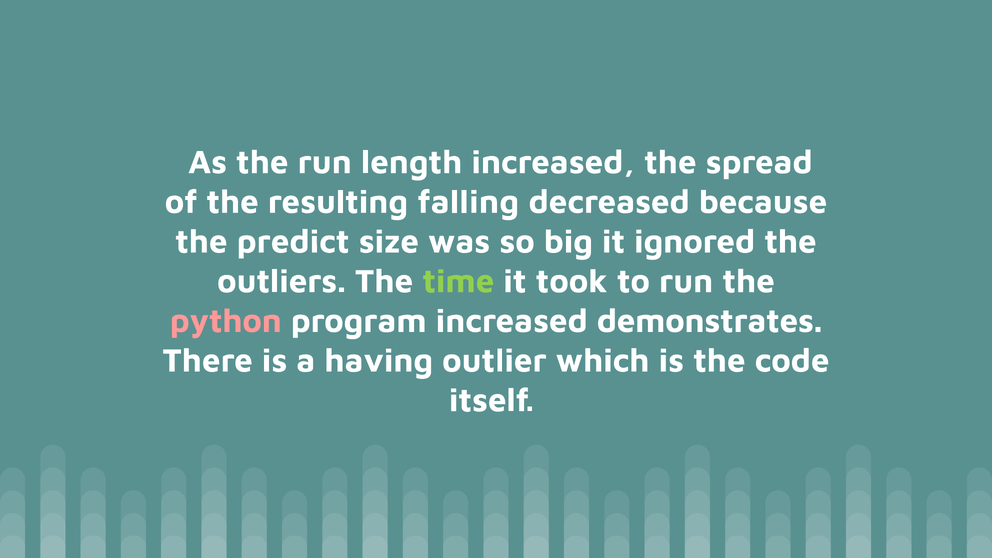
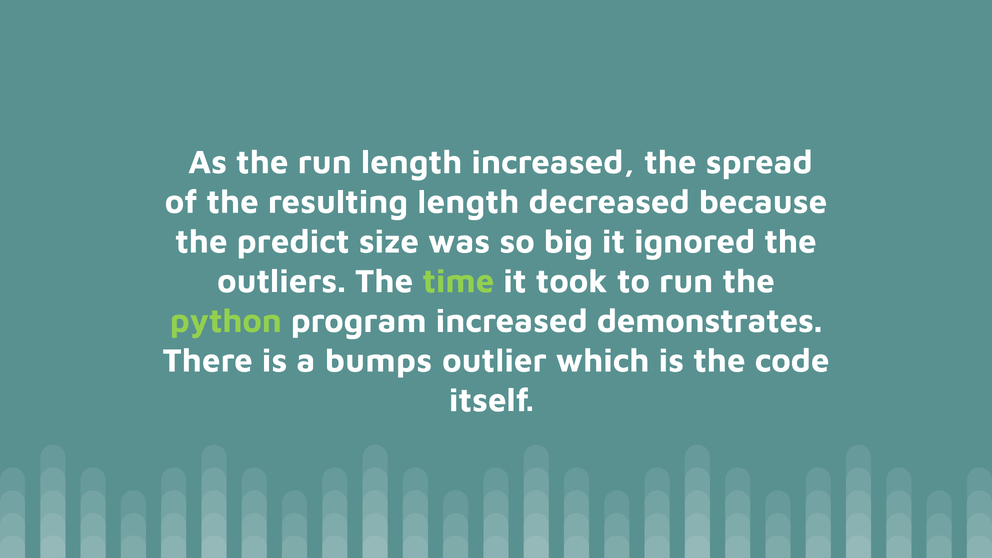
resulting falling: falling -> length
python colour: pink -> light green
having: having -> bumps
